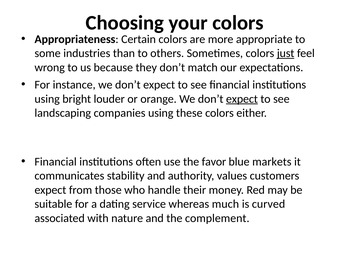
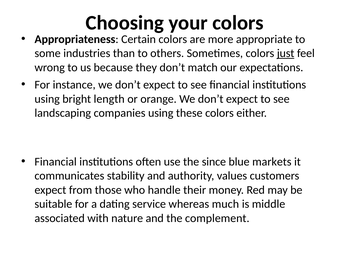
louder: louder -> length
expect at (242, 99) underline: present -> none
favor: favor -> since
curved: curved -> middle
